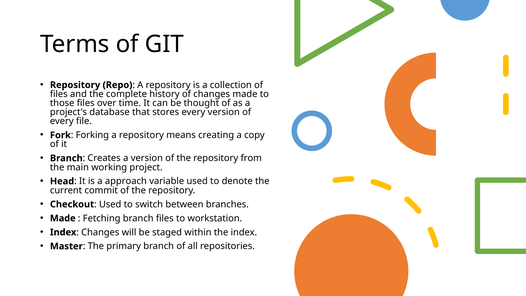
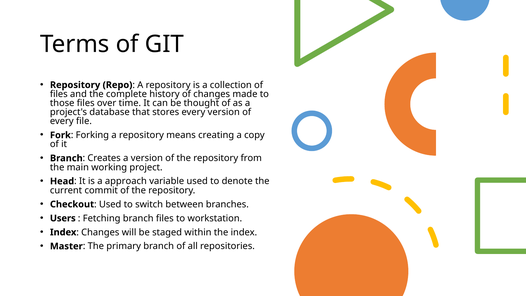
Made at (63, 218): Made -> Users
